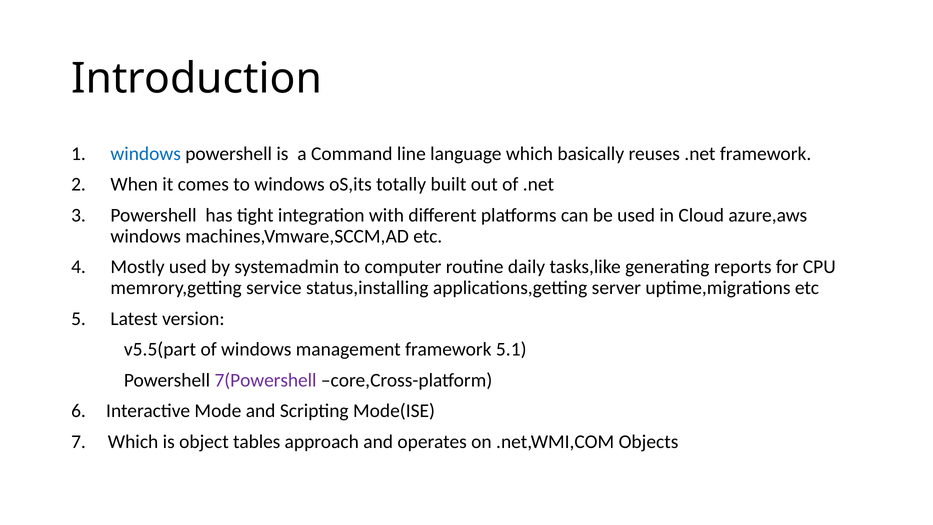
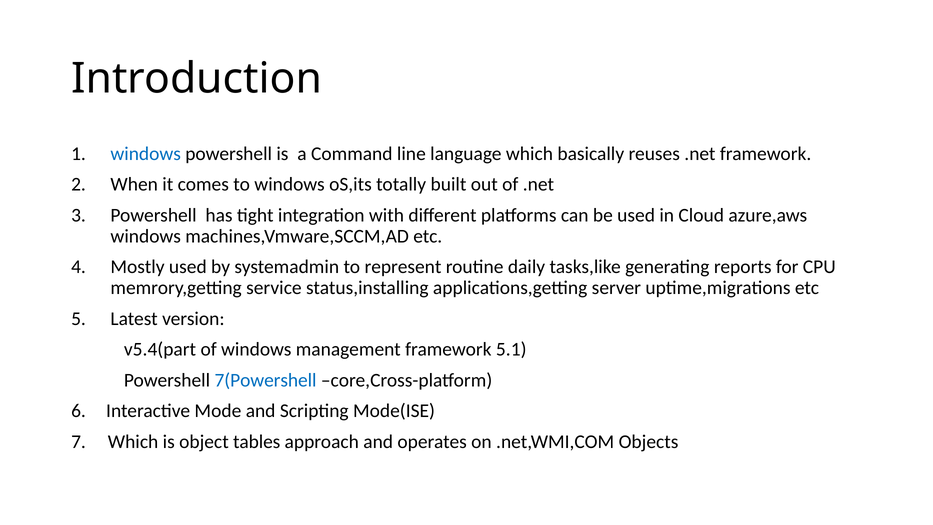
computer: computer -> represent
v5.5(part: v5.5(part -> v5.4(part
7(Powershell colour: purple -> blue
